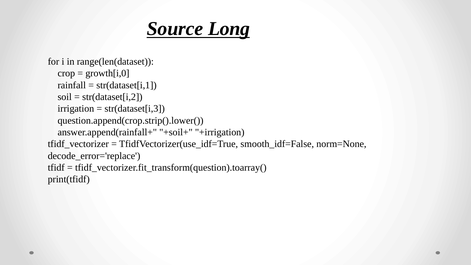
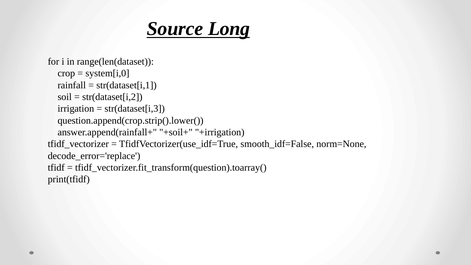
growth[i,0: growth[i,0 -> system[i,0
